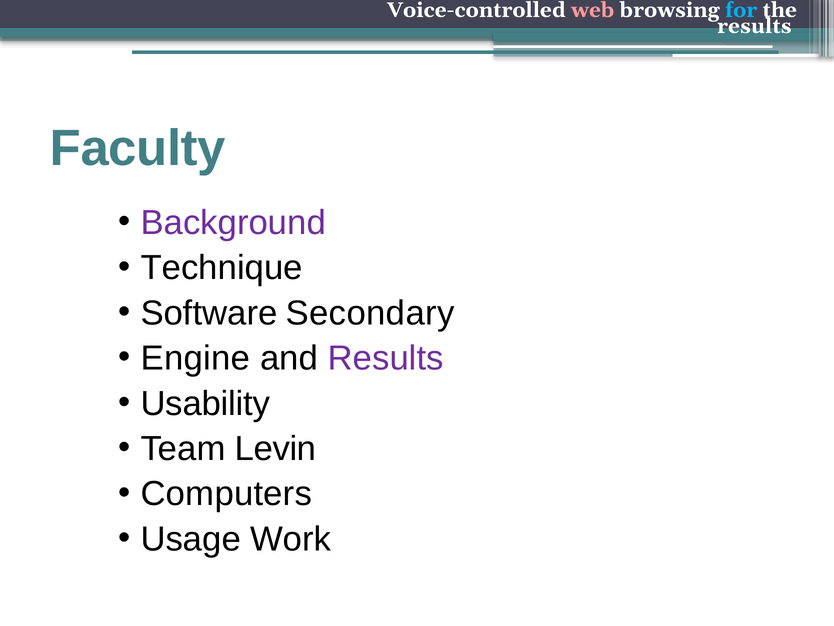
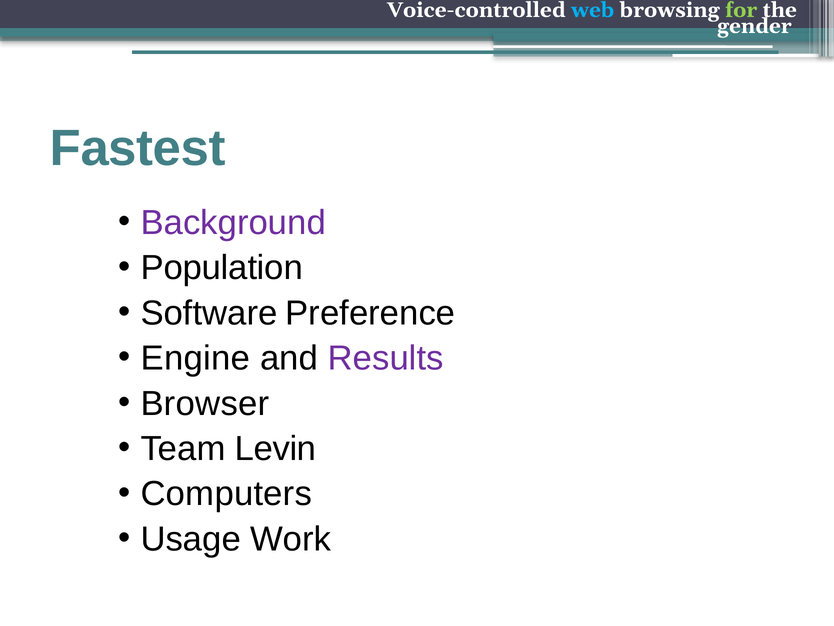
web colour: pink -> light blue
for colour: light blue -> light green
results at (754, 26): results -> gender
Faculty: Faculty -> Fastest
Technique: Technique -> Population
Secondary: Secondary -> Preference
Usability: Usability -> Browser
